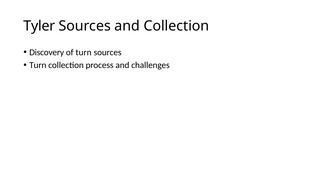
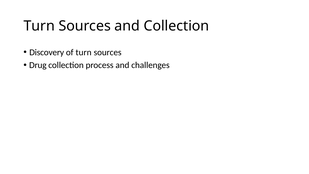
Tyler at (39, 26): Tyler -> Turn
Turn at (38, 65): Turn -> Drug
